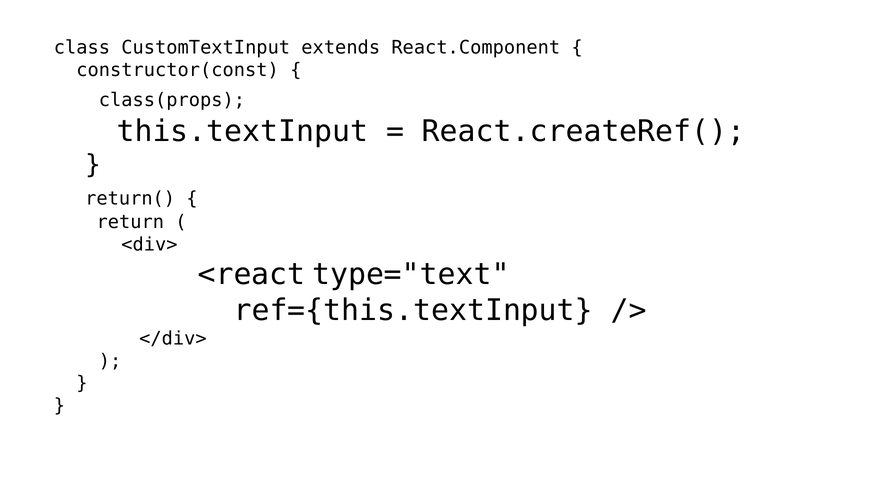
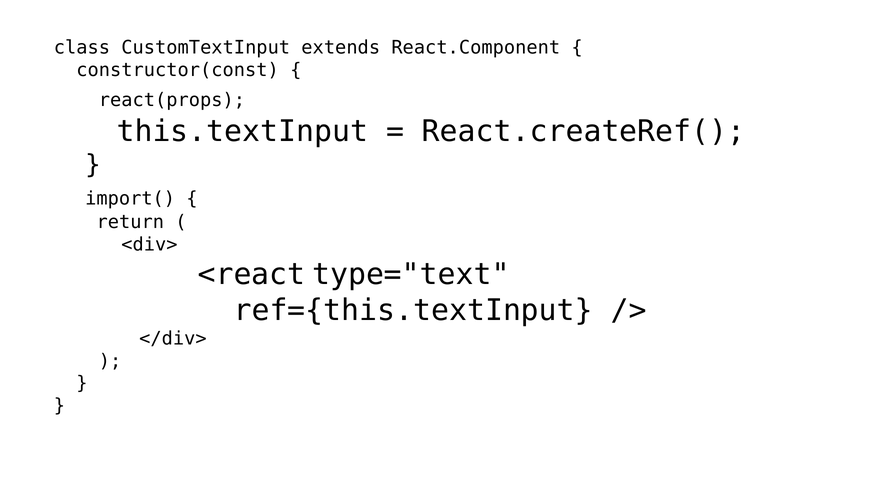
class(props: class(props -> react(props
return(: return( -> import(
